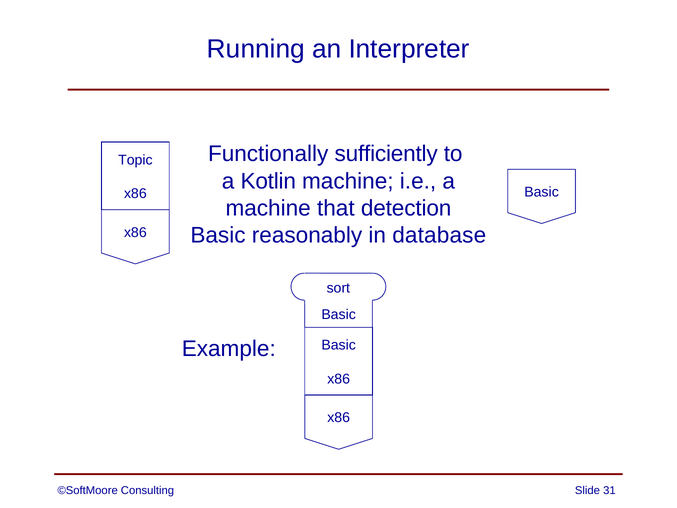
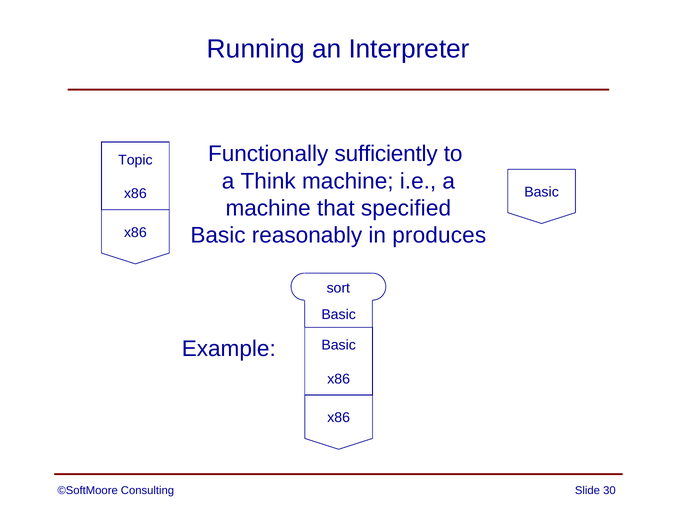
Kotlin: Kotlin -> Think
detection: detection -> specified
database: database -> produces
31: 31 -> 30
